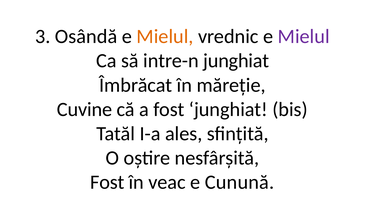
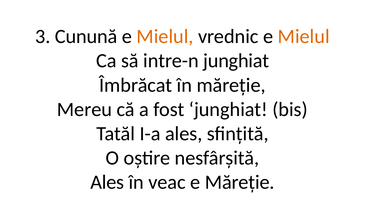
Osândă: Osândă -> Cunună
Mielul at (304, 37) colour: purple -> orange
Cuvine: Cuvine -> Mereu
Fost at (107, 183): Fost -> Ales
e Cunună: Cunună -> Măreție
